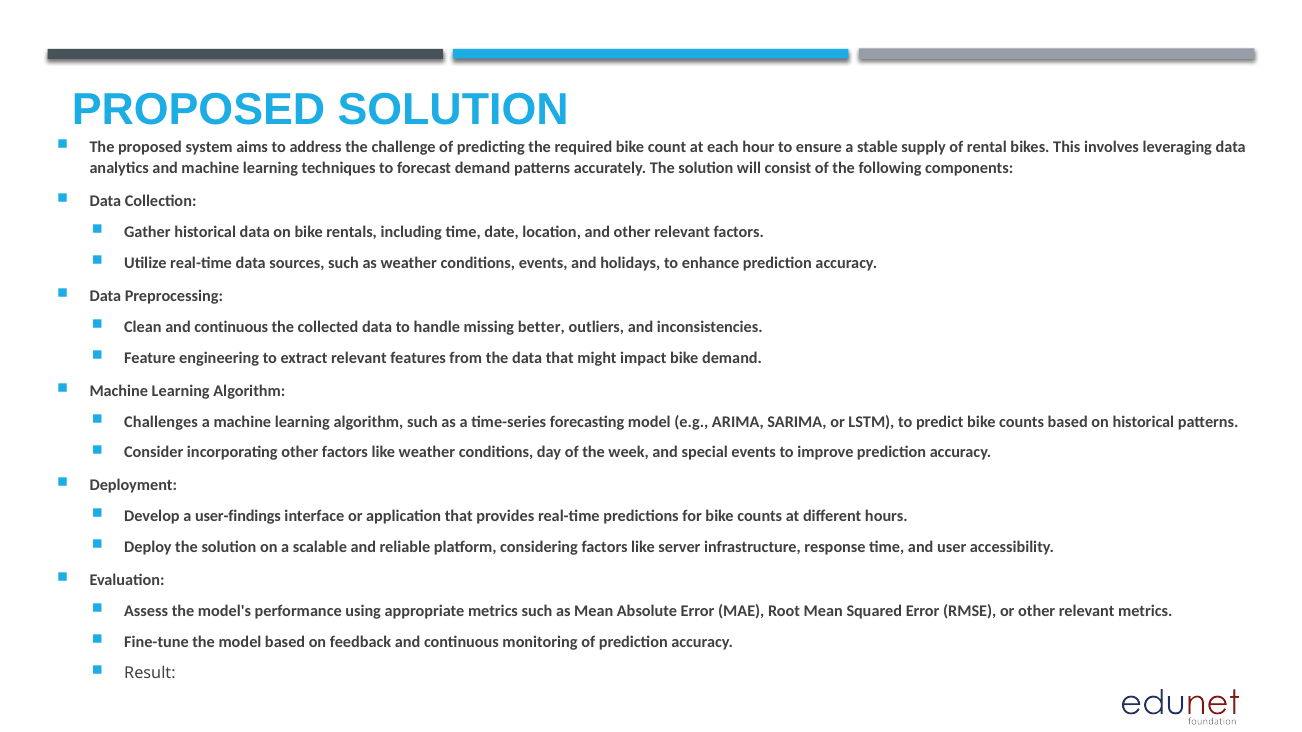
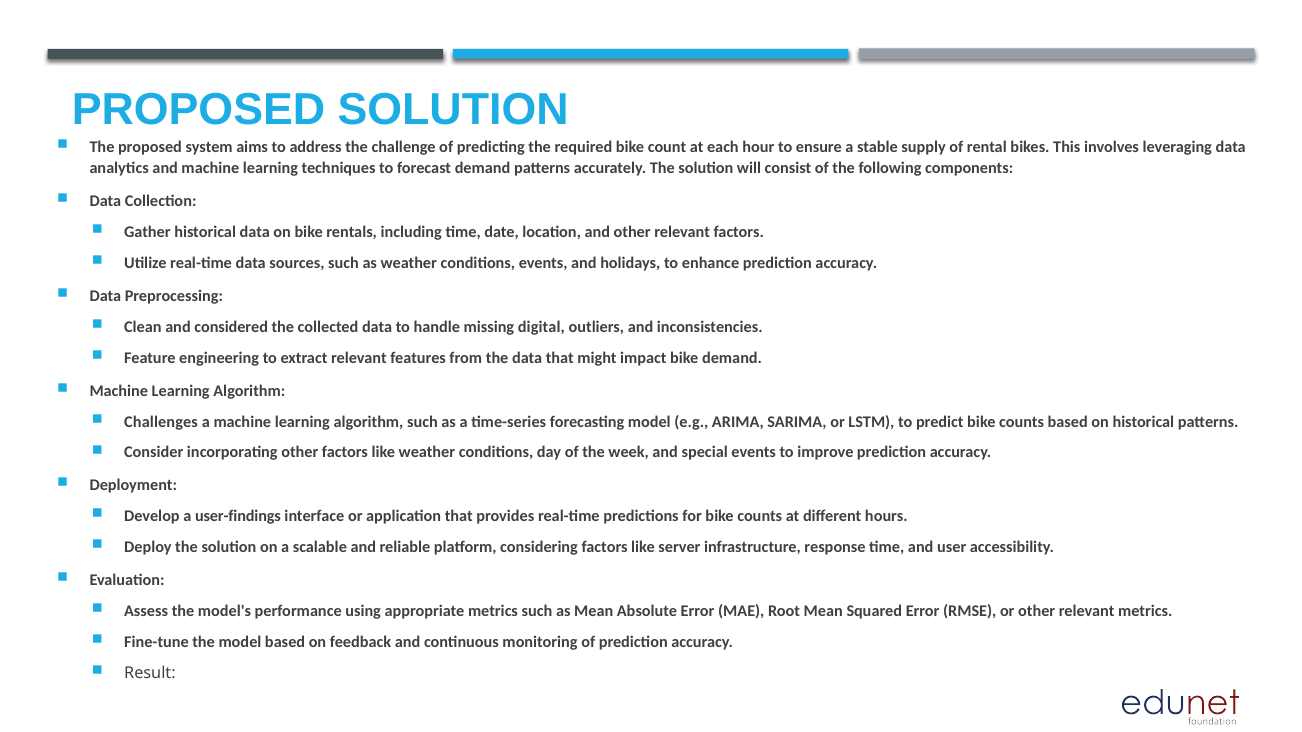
Clean and continuous: continuous -> considered
better: better -> digital
